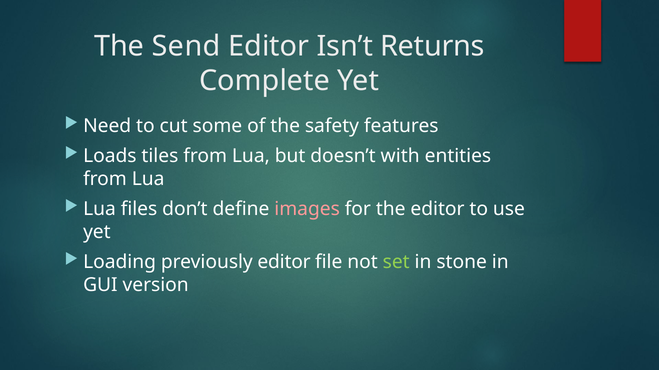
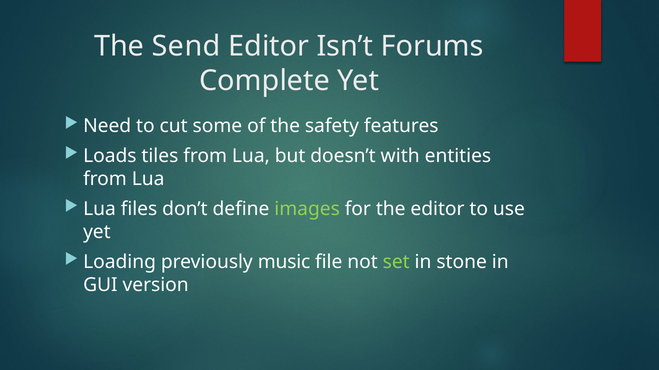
Returns: Returns -> Forums
images colour: pink -> light green
previously editor: editor -> music
